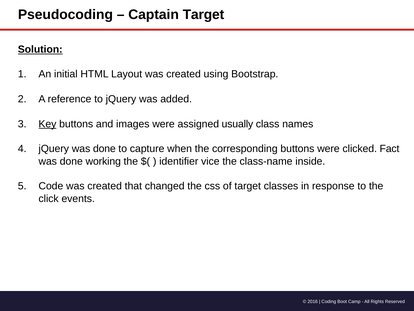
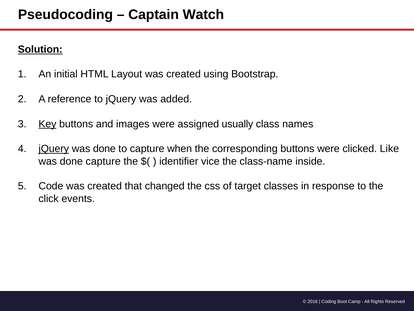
Captain Target: Target -> Watch
jQuery at (54, 149) underline: none -> present
Fact: Fact -> Like
done working: working -> capture
